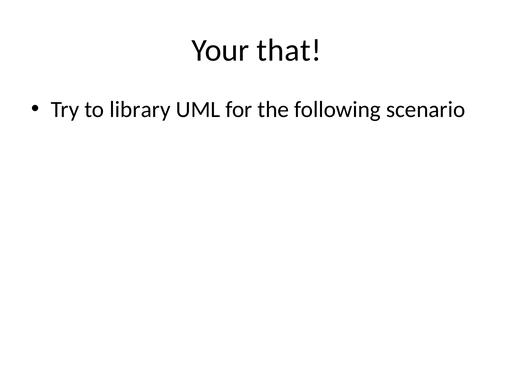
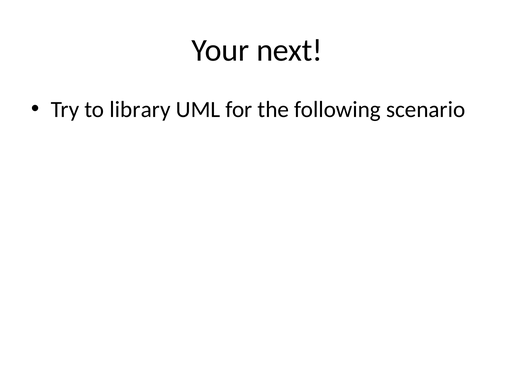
that: that -> next
